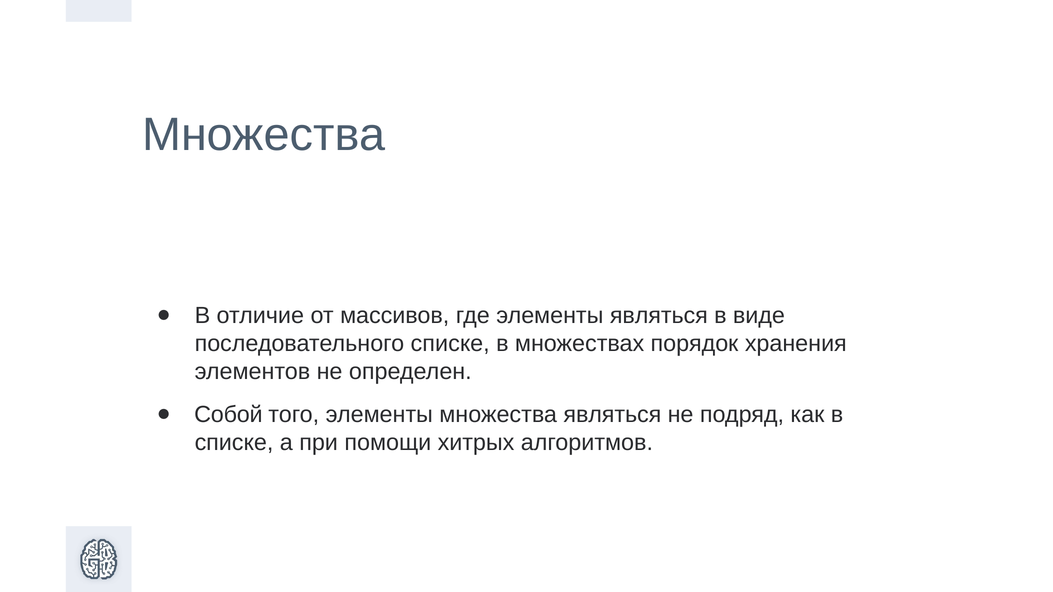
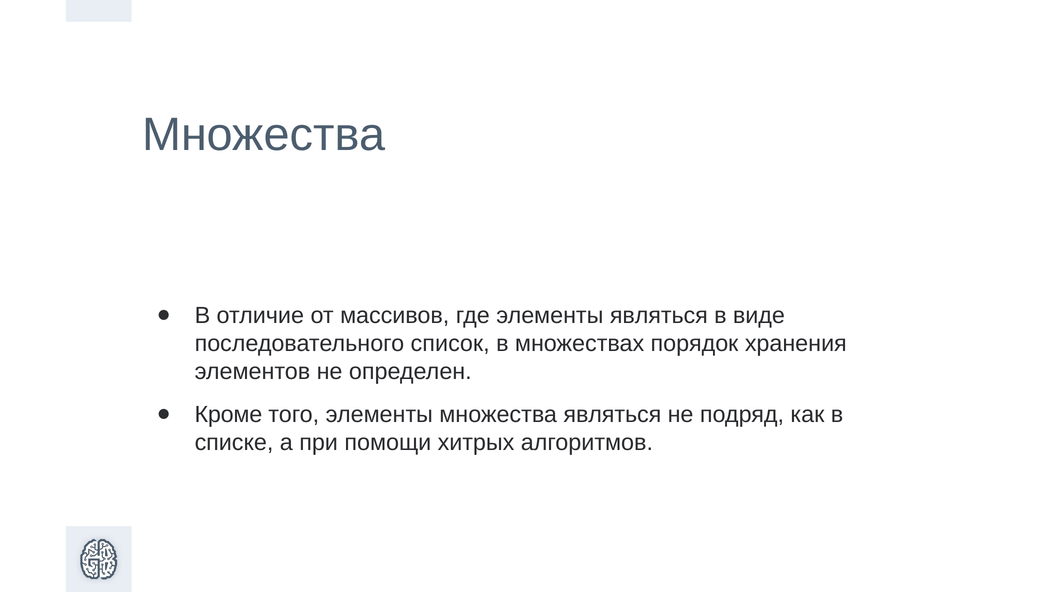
последовательного списке: списке -> список
Собой: Собой -> Кроме
